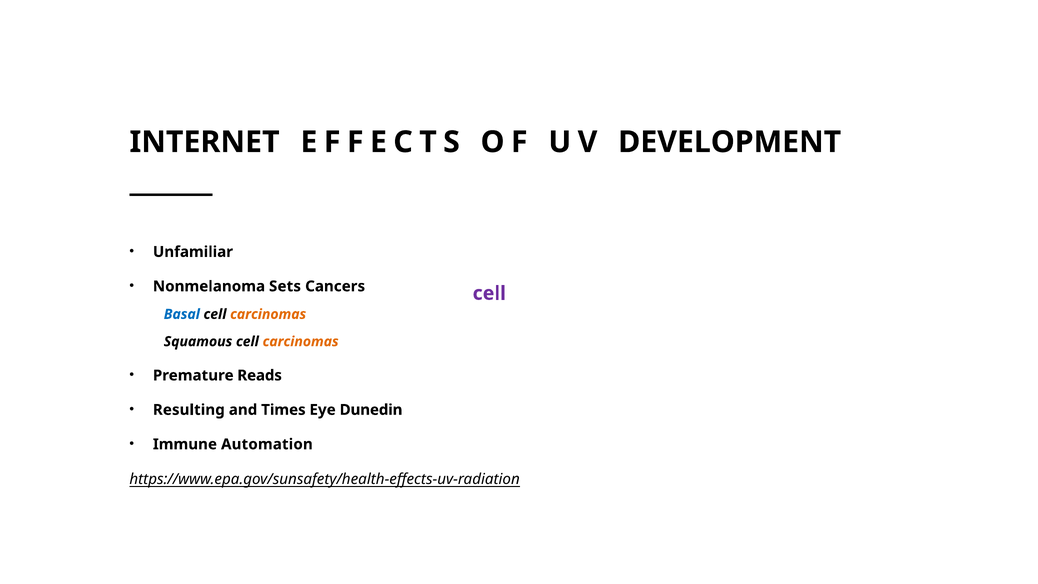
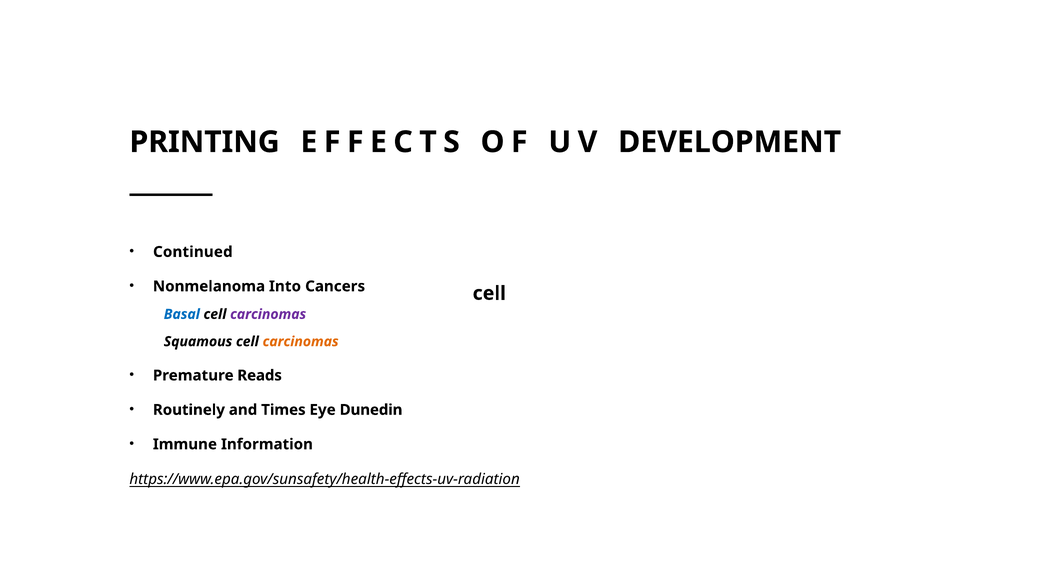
INTERNET: INTERNET -> PRINTING
Unfamiliar: Unfamiliar -> Continued
Sets: Sets -> Into
cell at (489, 293) colour: purple -> black
carcinomas at (268, 314) colour: orange -> purple
Resulting: Resulting -> Routinely
Automation: Automation -> Information
